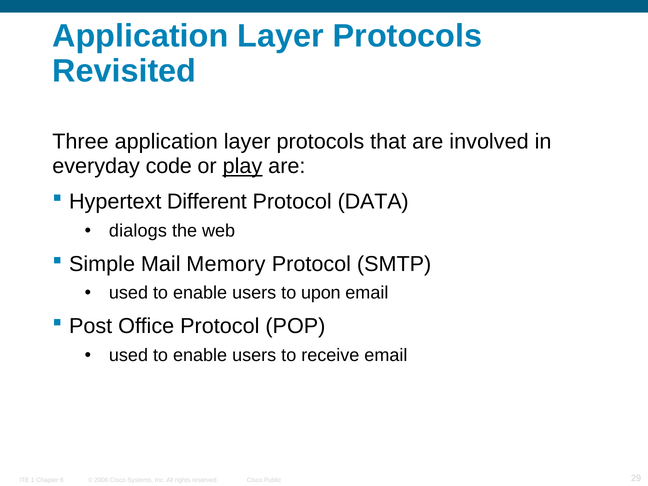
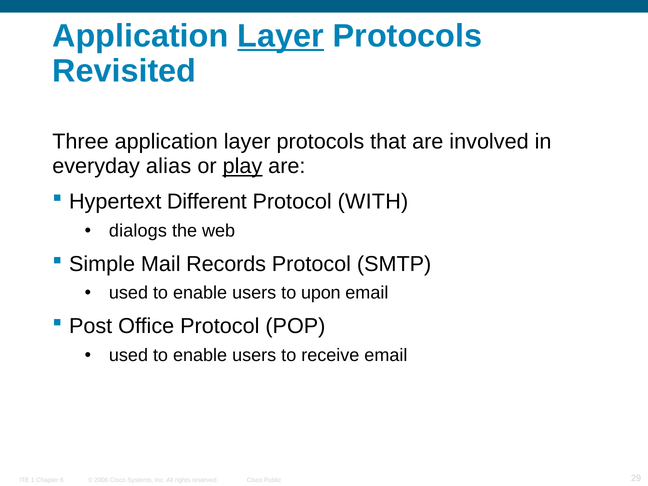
Layer at (281, 36) underline: none -> present
code: code -> alias
DATA: DATA -> WITH
Memory: Memory -> Records
